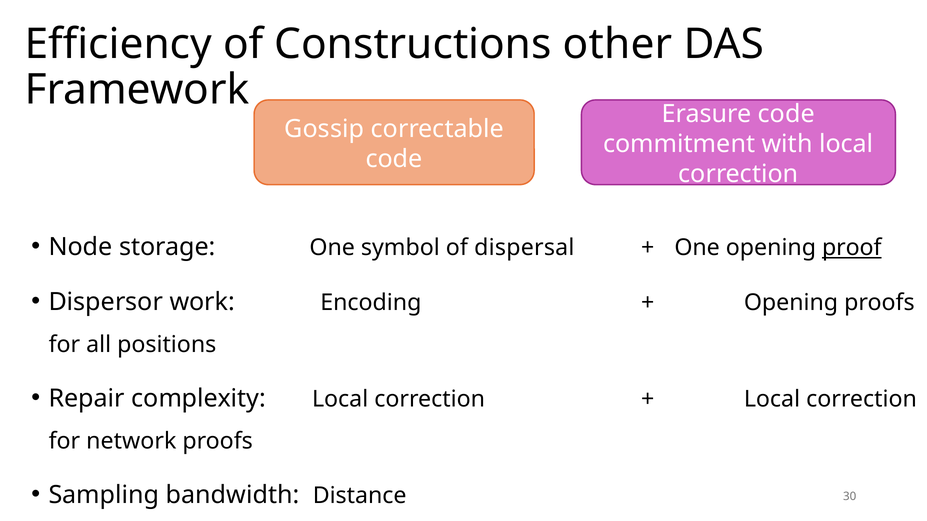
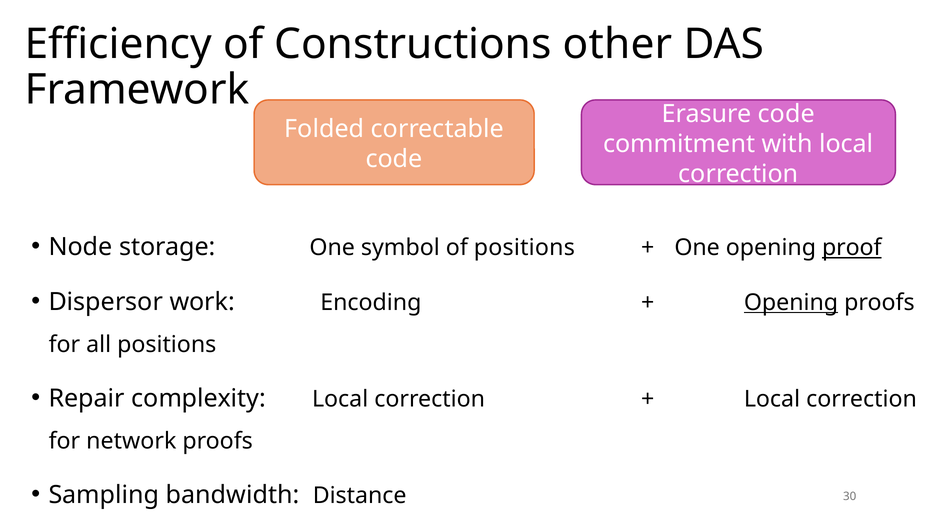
Gossip: Gossip -> Folded
of dispersal: dispersal -> positions
Opening at (791, 303) underline: none -> present
